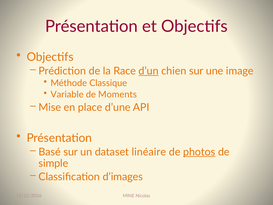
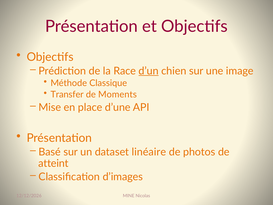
Variable: Variable -> Transfer
photos underline: present -> none
simple: simple -> atteint
